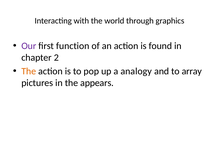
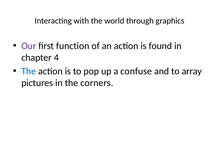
2: 2 -> 4
The at (29, 71) colour: orange -> blue
analogy: analogy -> confuse
appears: appears -> corners
